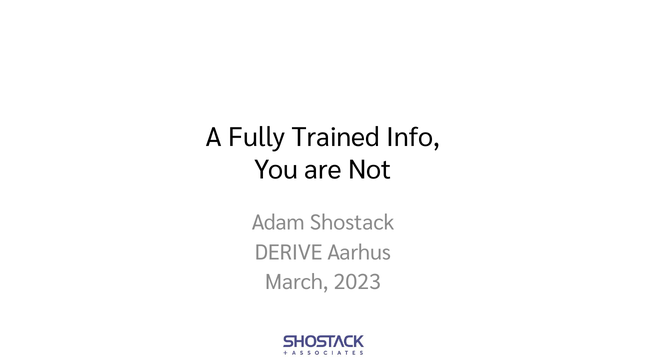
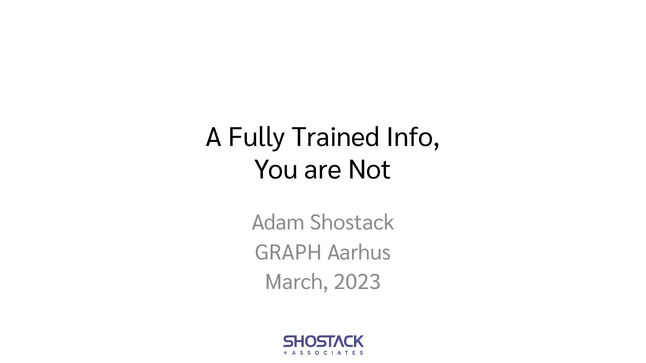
DERIVE: DERIVE -> GRAPH
